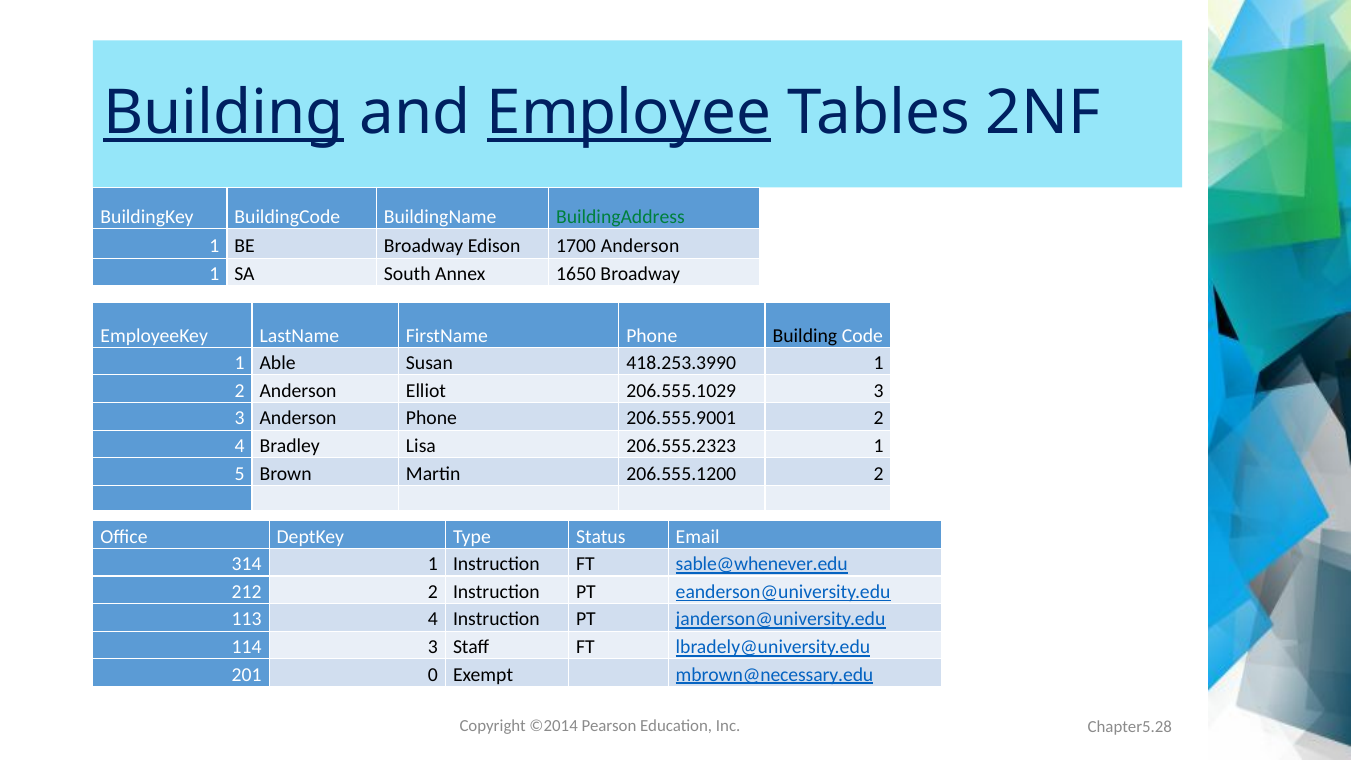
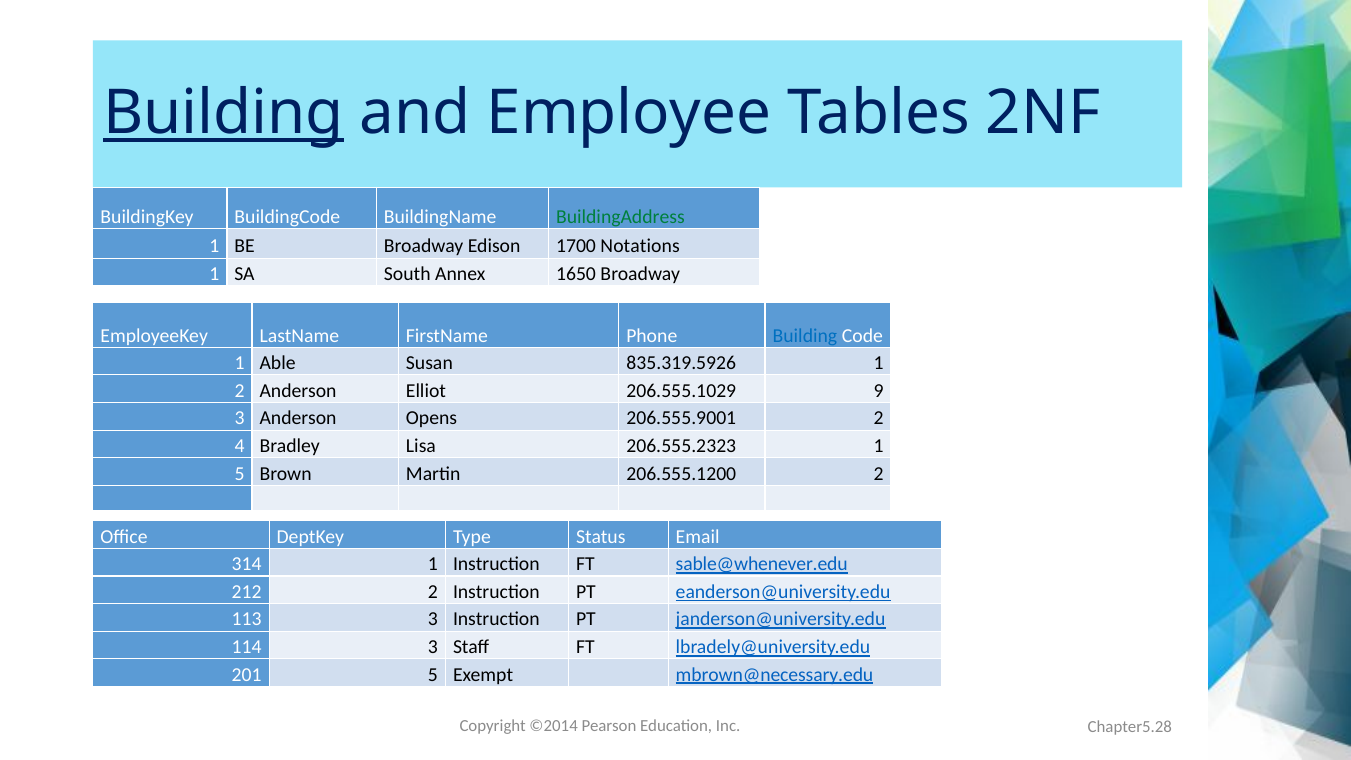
Employee underline: present -> none
1700 Anderson: Anderson -> Notations
Building at (805, 336) colour: black -> blue
418.253.3990: 418.253.3990 -> 835.319.5926
206.555.1029 3: 3 -> 9
Anderson Phone: Phone -> Opens
113 4: 4 -> 3
201 0: 0 -> 5
